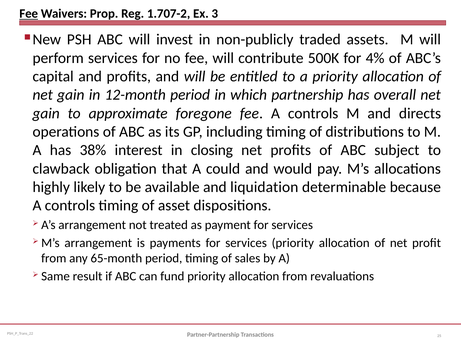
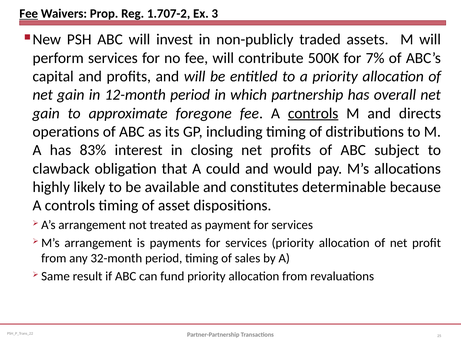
4%: 4% -> 7%
controls at (313, 113) underline: none -> present
38%: 38% -> 83%
liquidation: liquidation -> constitutes
65-month: 65-month -> 32-month
